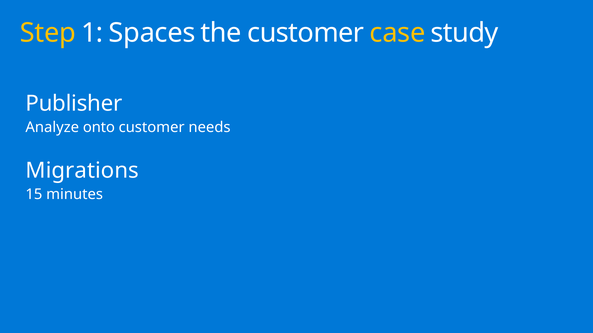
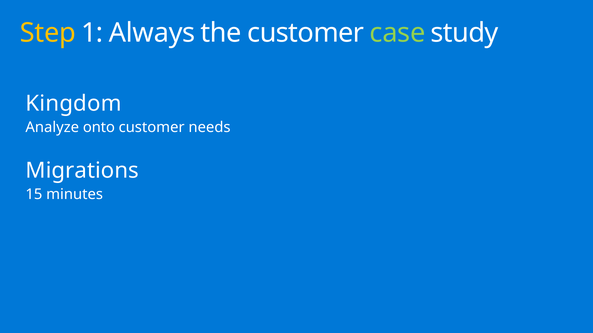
Spaces: Spaces -> Always
case colour: yellow -> light green
Publisher: Publisher -> Kingdom
